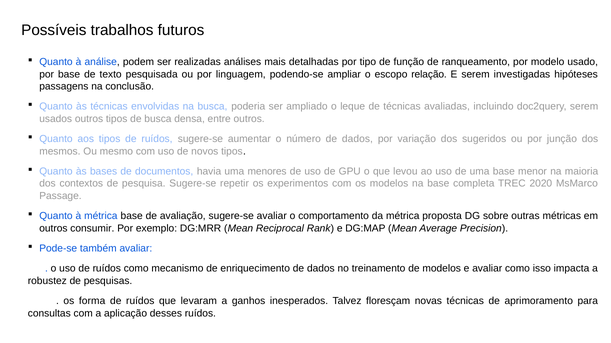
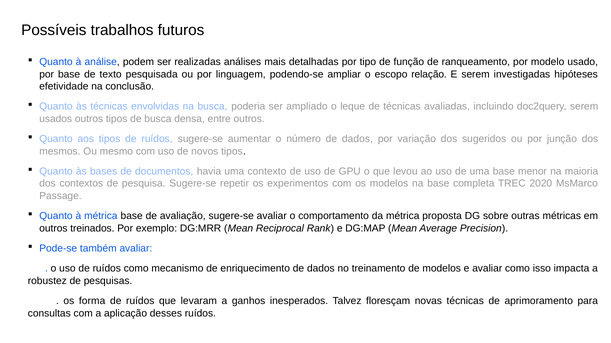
passagens: passagens -> efetividade
menores: menores -> contexto
consumir: consumir -> treinados
